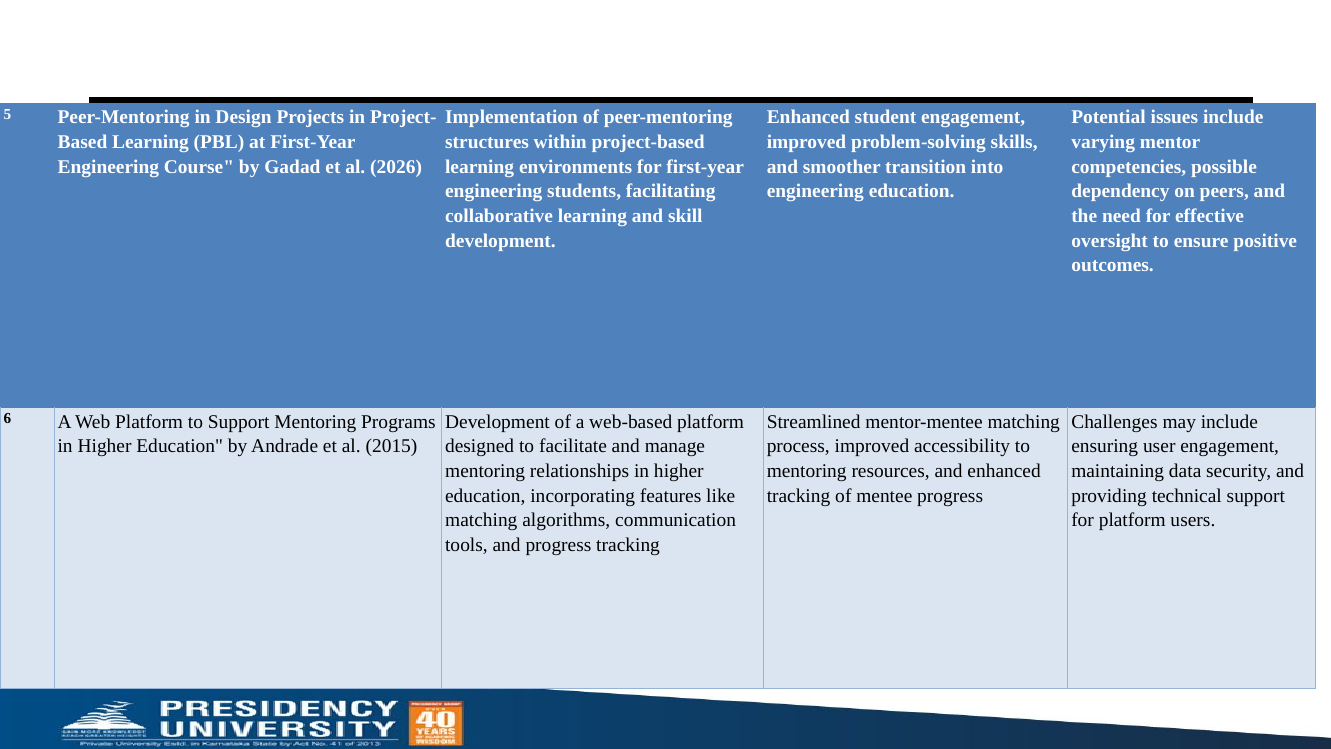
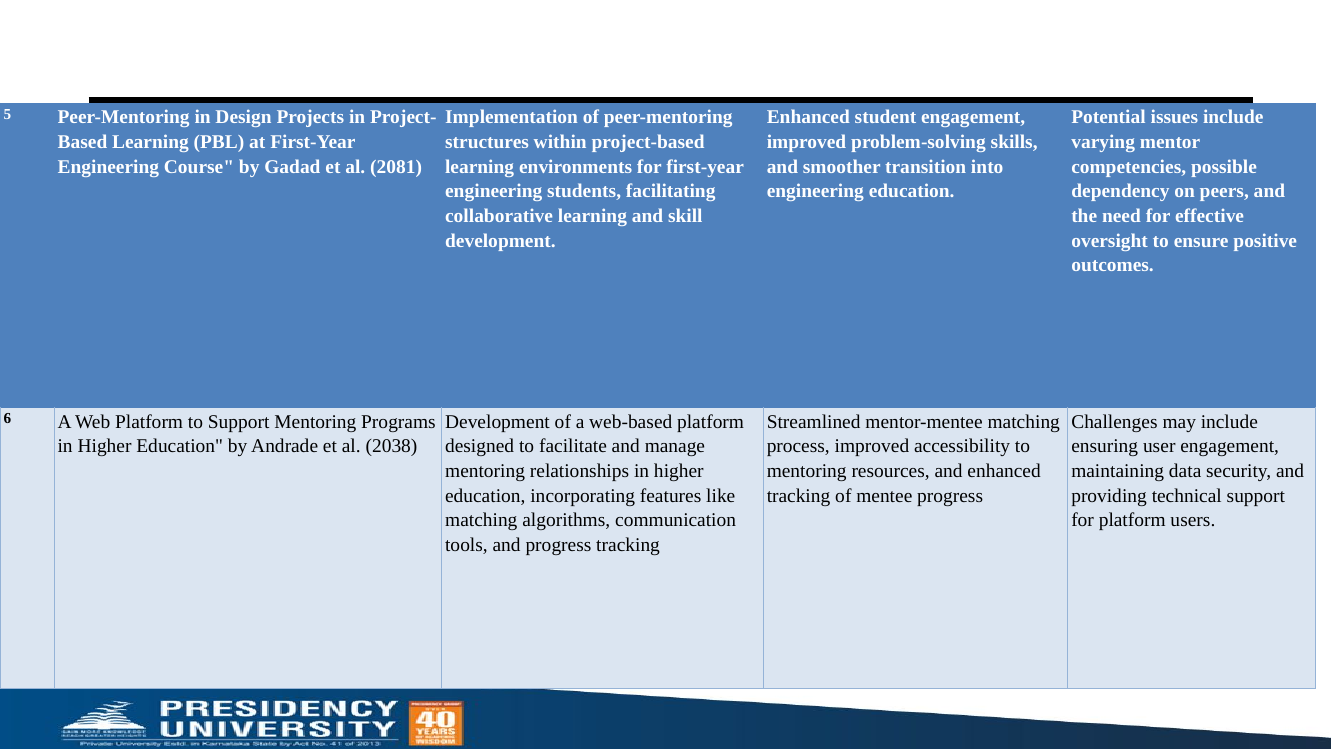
2026: 2026 -> 2081
2015: 2015 -> 2038
